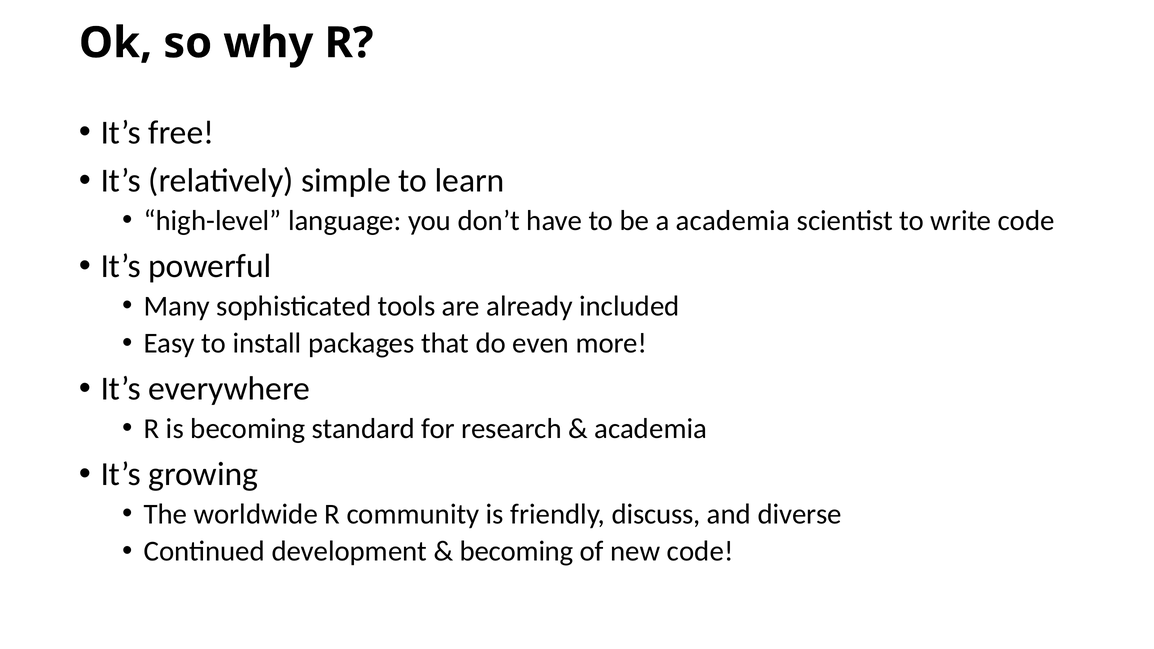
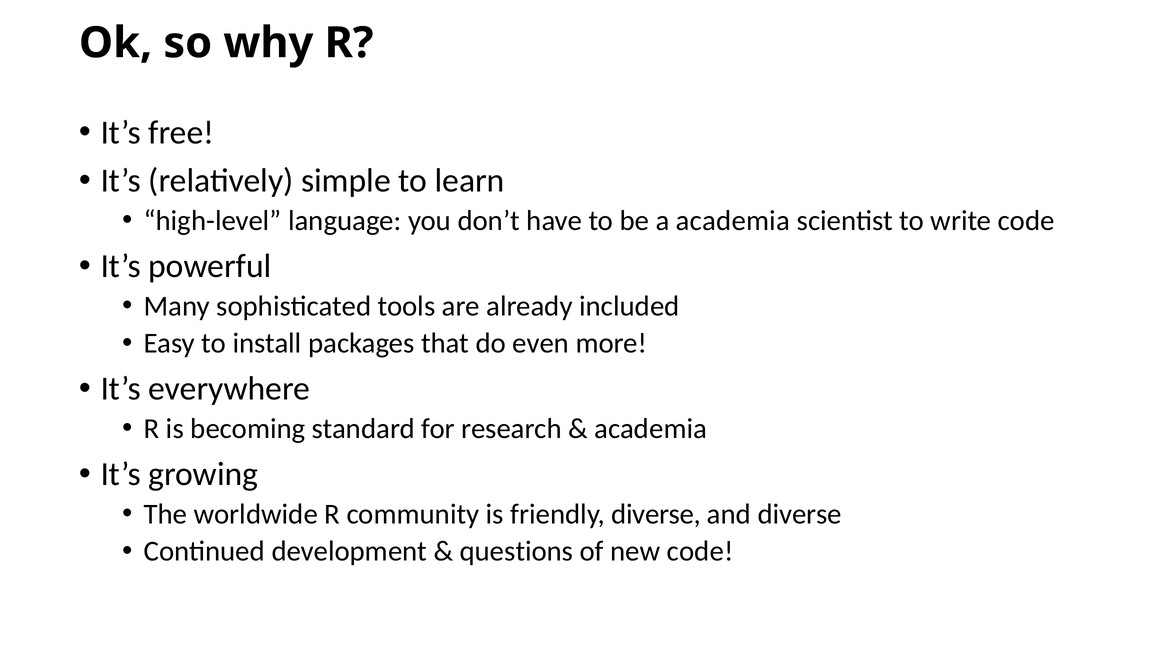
friendly discuss: discuss -> diverse
becoming at (517, 551): becoming -> questions
